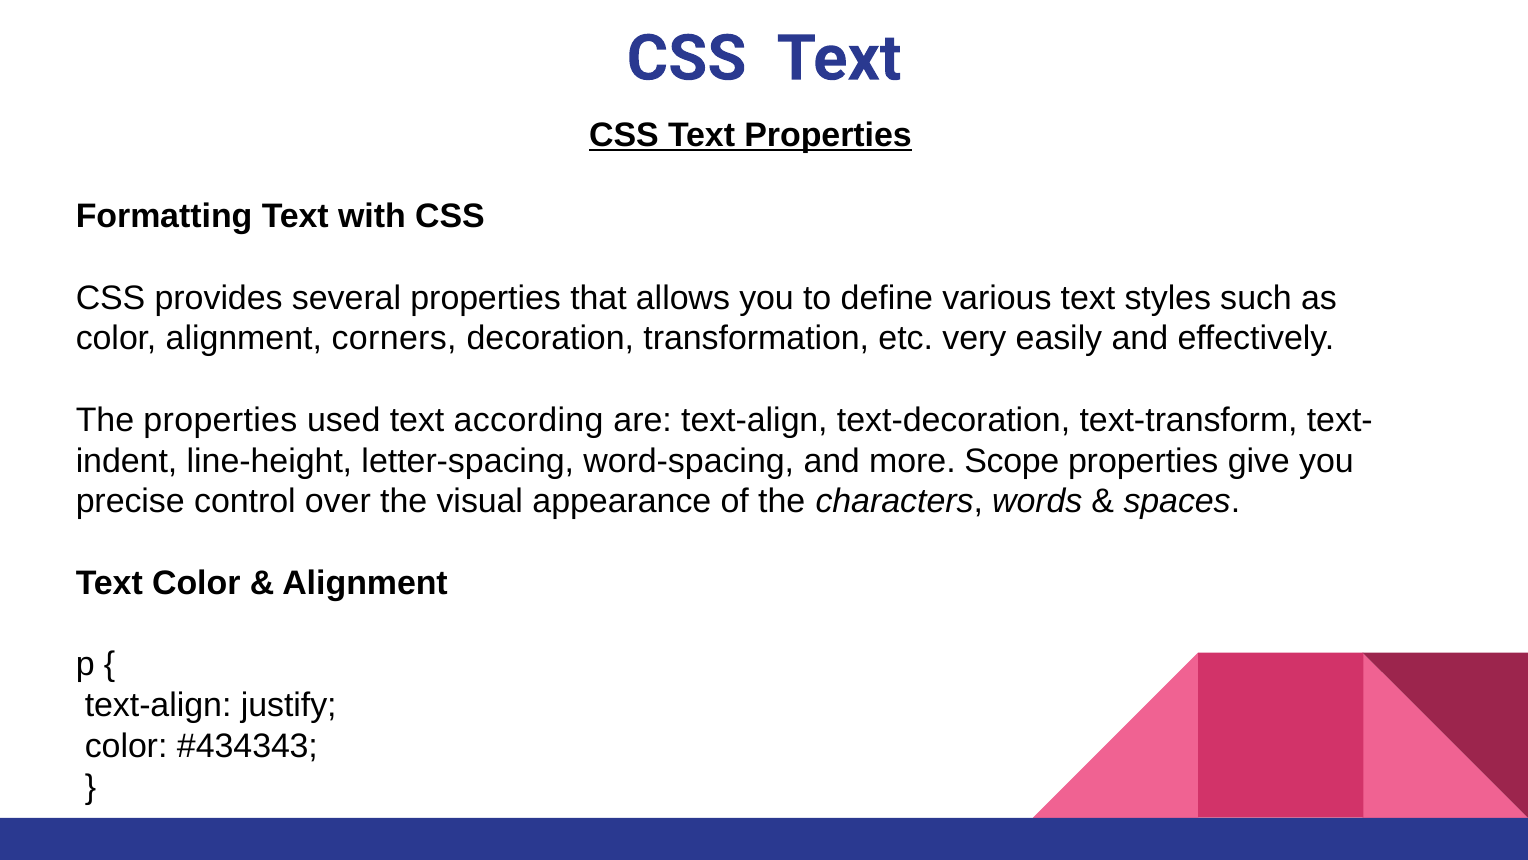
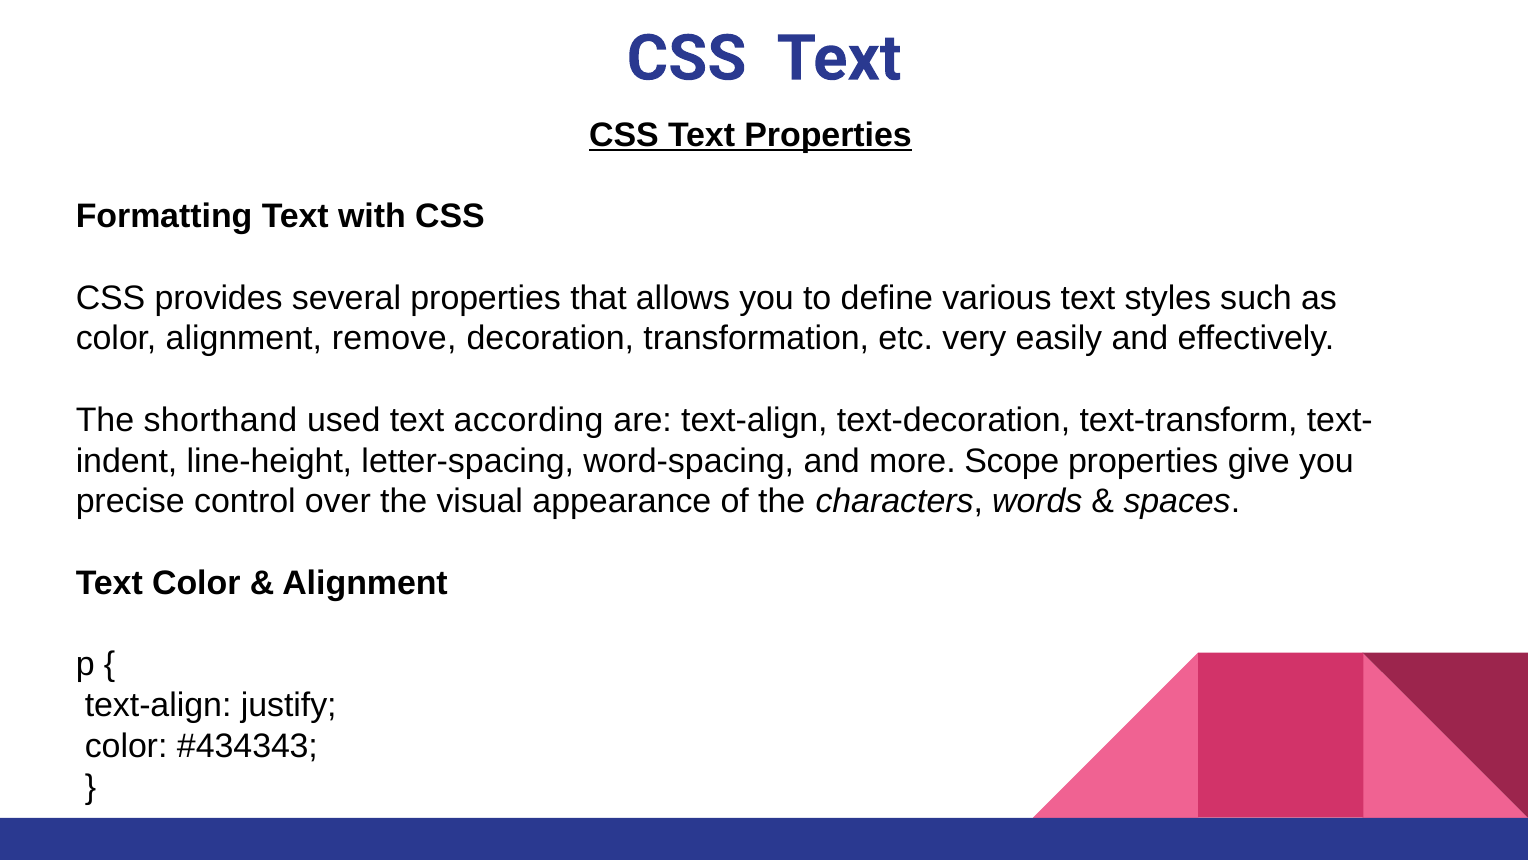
corners: corners -> remove
The properties: properties -> shorthand
